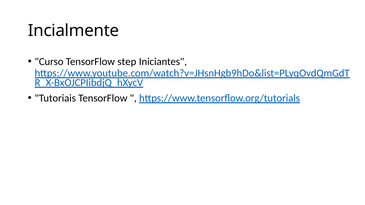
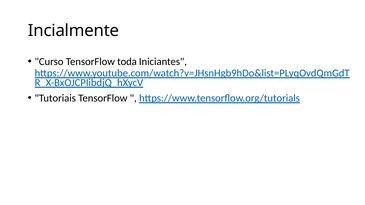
step: step -> toda
